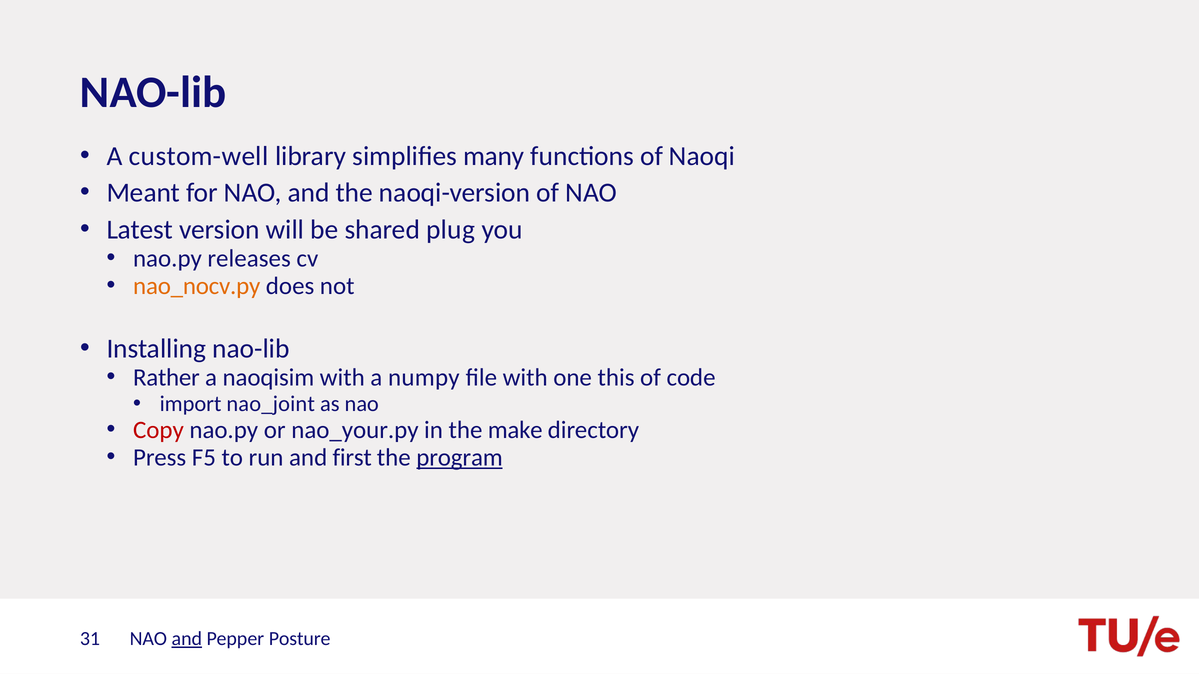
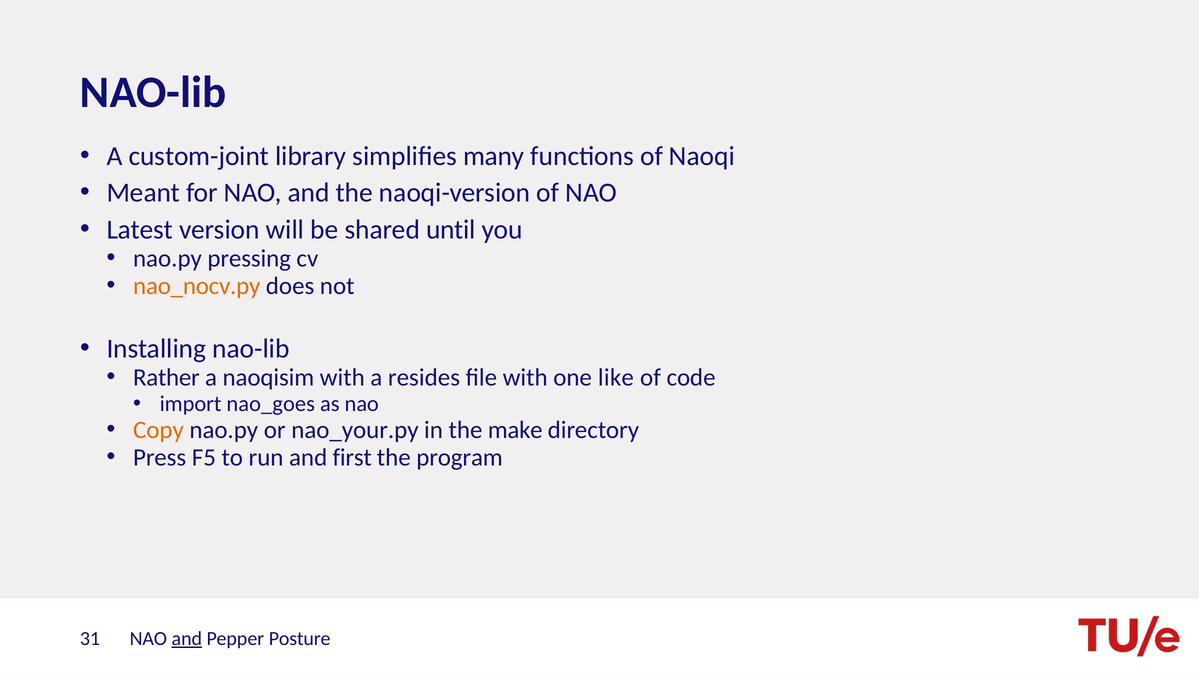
custom-well: custom-well -> custom-joint
plug: plug -> until
releases: releases -> pressing
numpy: numpy -> resides
this: this -> like
nao_joint: nao_joint -> nao_goes
Copy colour: red -> orange
program underline: present -> none
